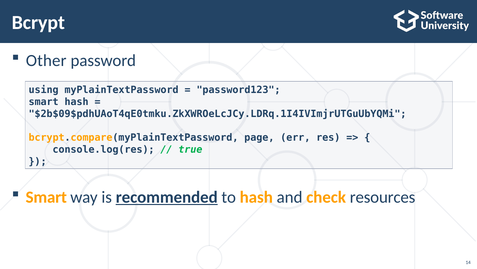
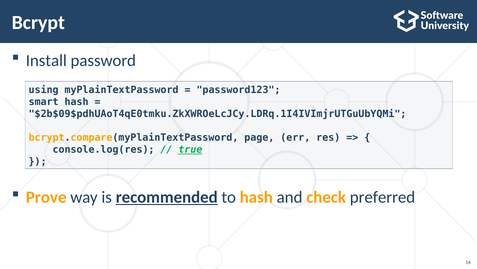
Other: Other -> Install
true underline: none -> present
Smart at (46, 197): Smart -> Prove
resources: resources -> preferred
